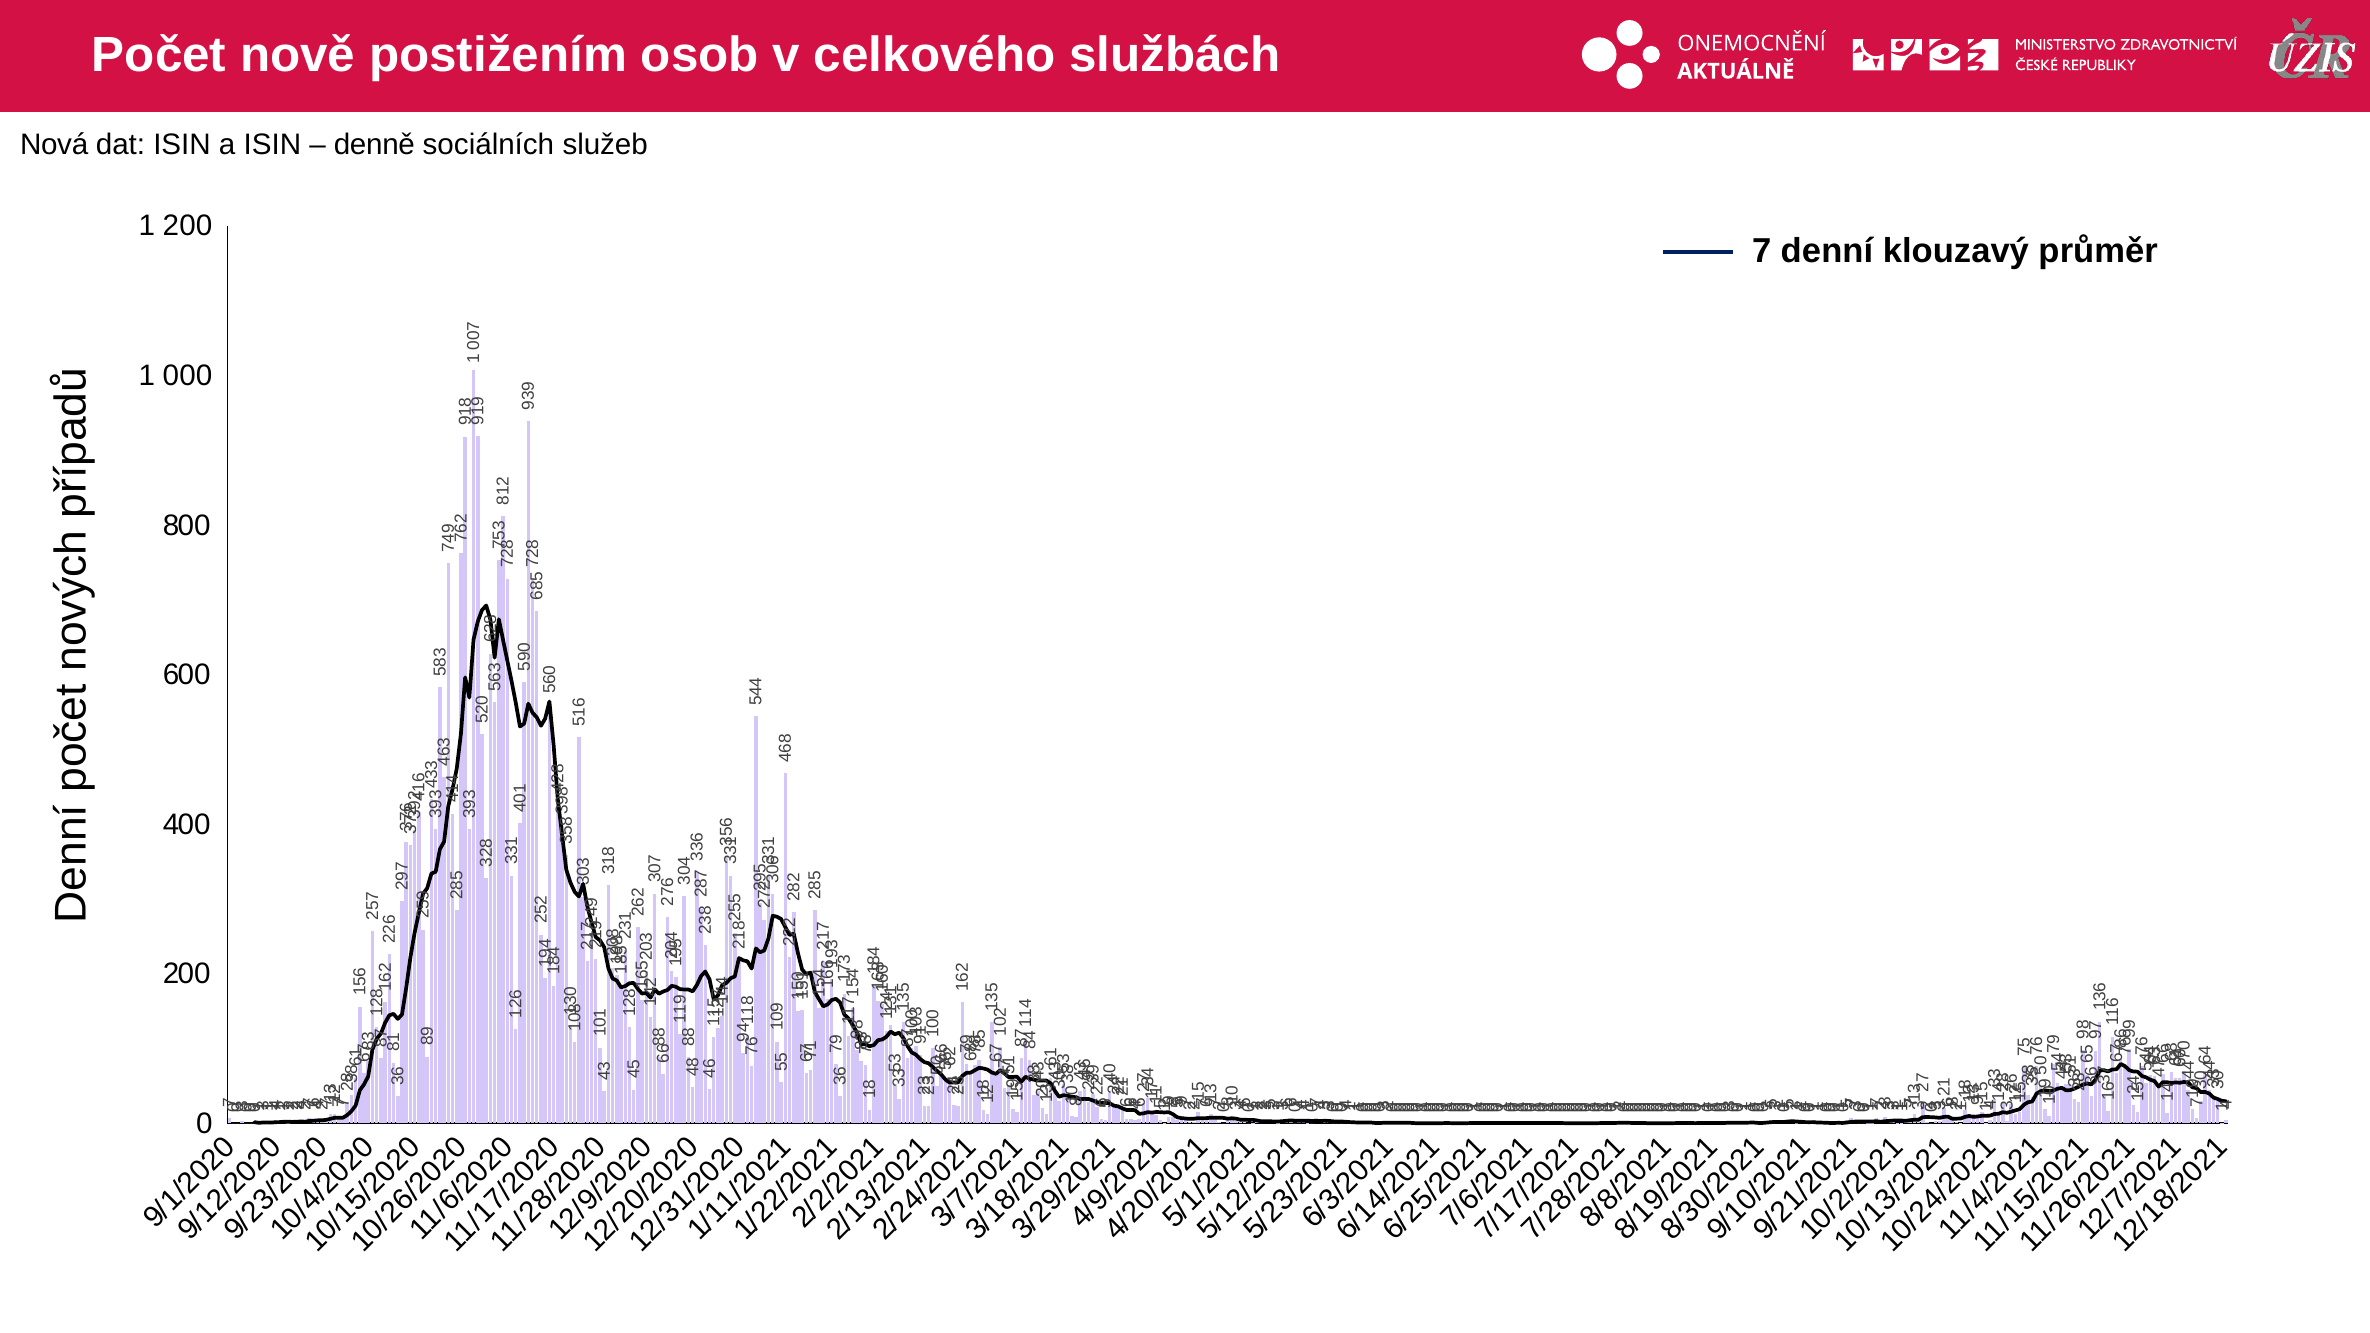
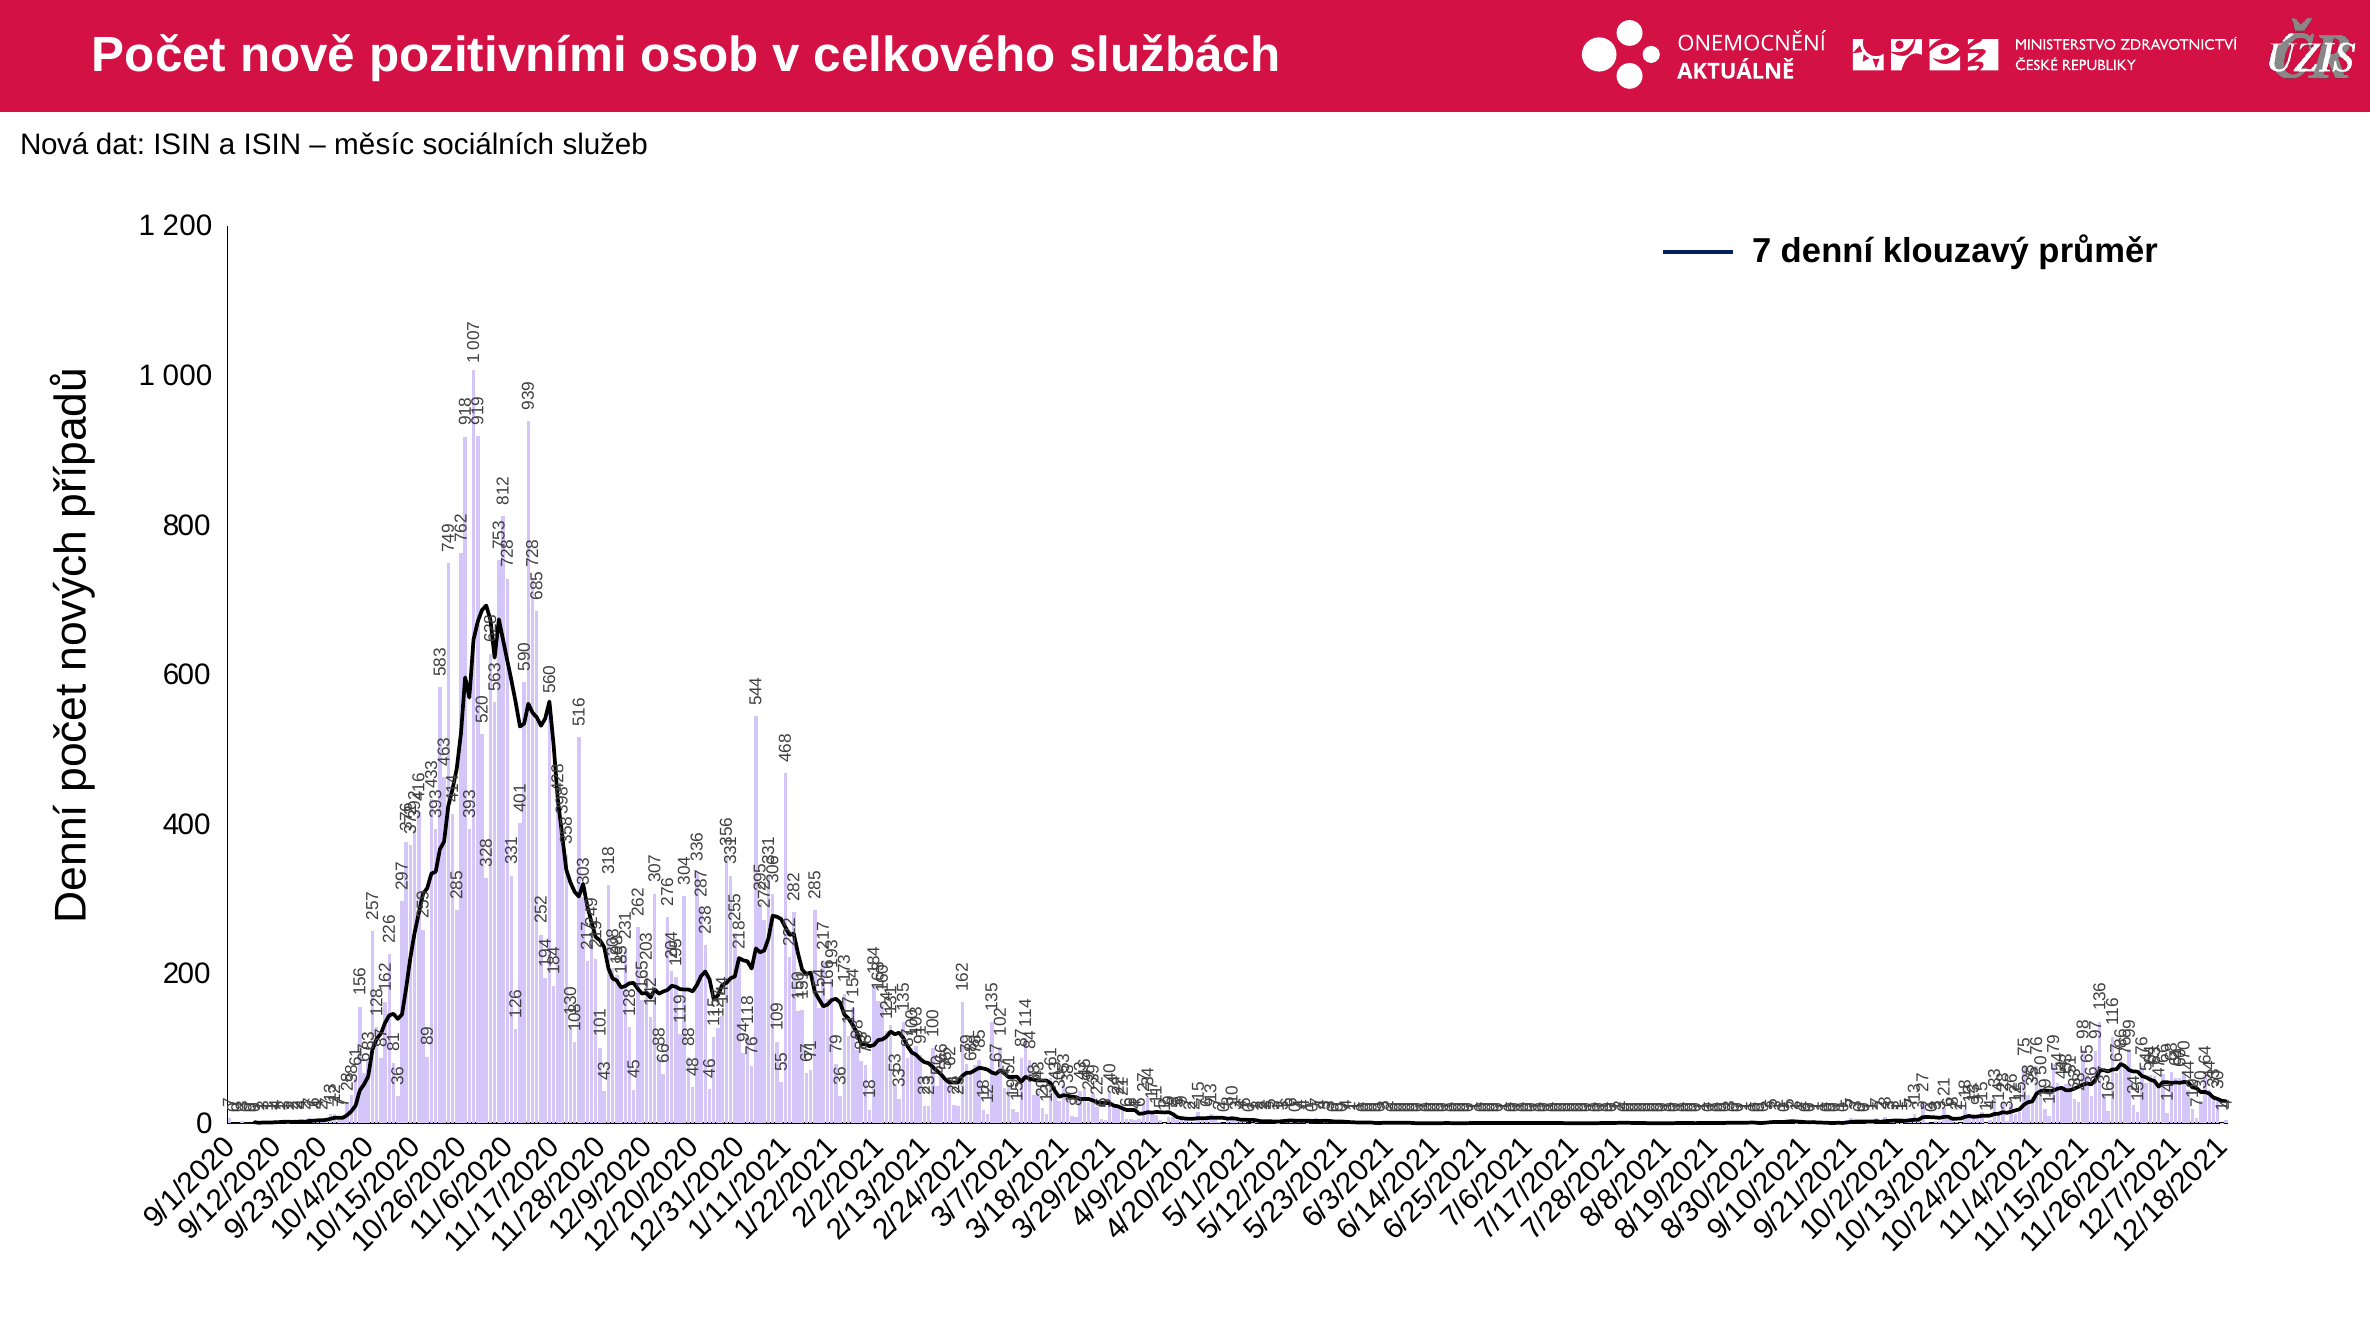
postižením: postižením -> pozitivními
denně: denně -> měsíc
